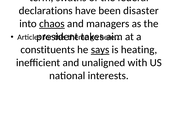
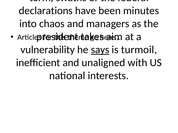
disaster: disaster -> minutes
chaos underline: present -> none
constituents: constituents -> vulnerability
heating: heating -> turmoil
